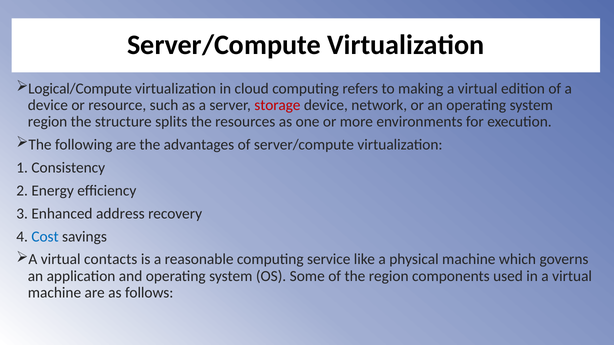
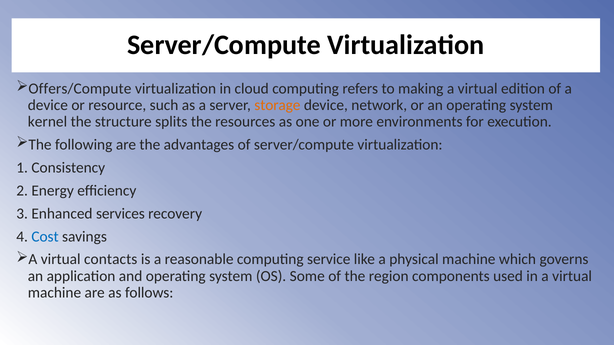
Logical/Compute: Logical/Compute -> Offers/Compute
storage colour: red -> orange
region at (48, 122): region -> kernel
address: address -> services
